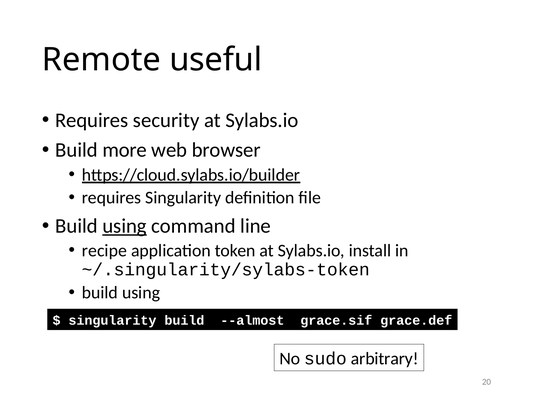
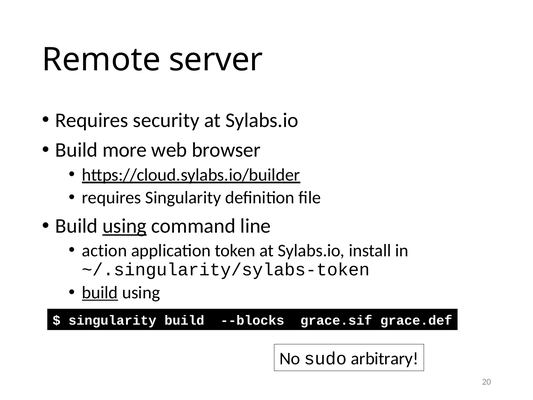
useful: useful -> server
recipe: recipe -> action
build at (100, 292) underline: none -> present
--almost: --almost -> --blocks
